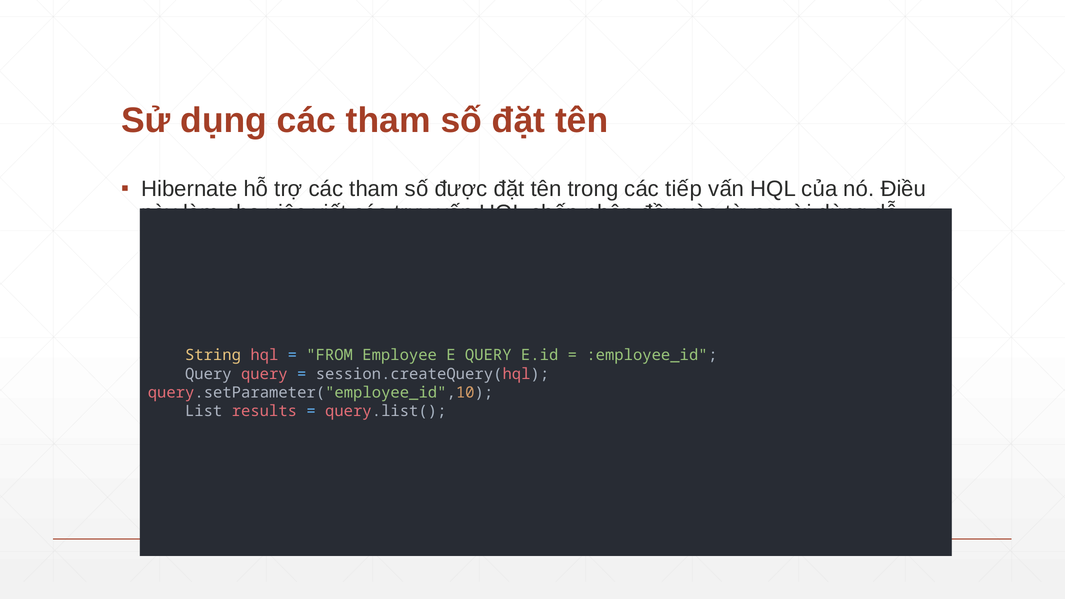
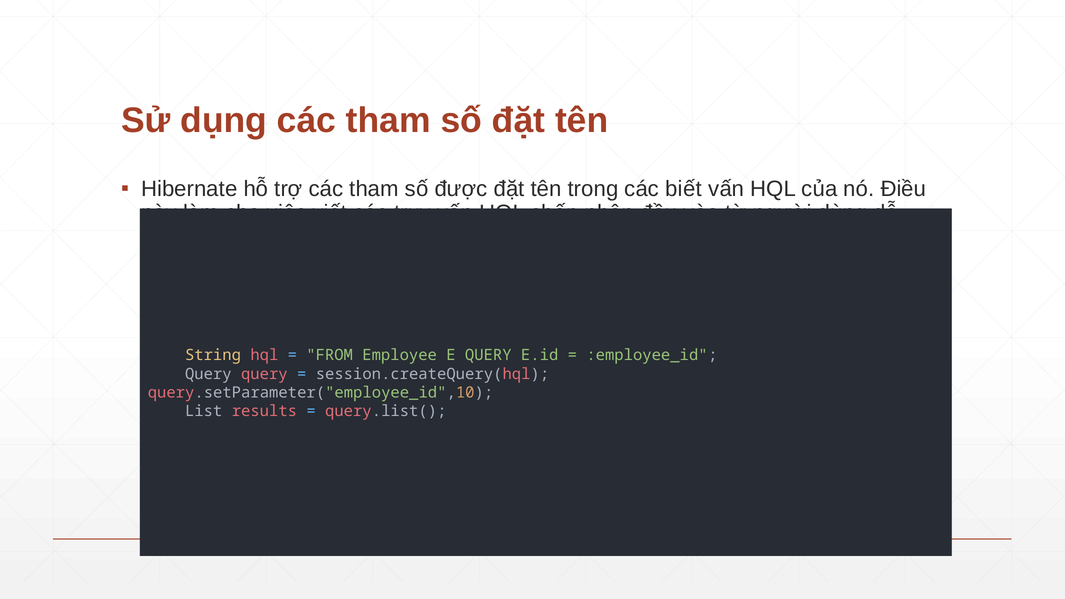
tiếp: tiếp -> biết
